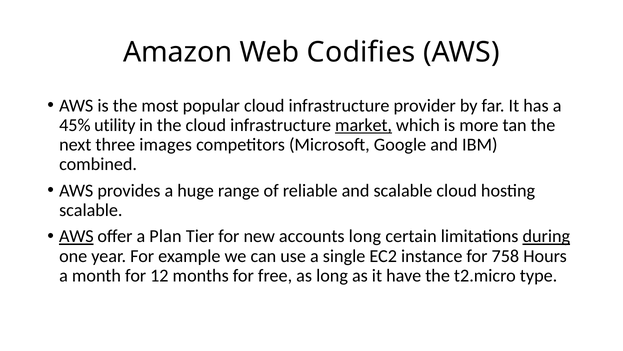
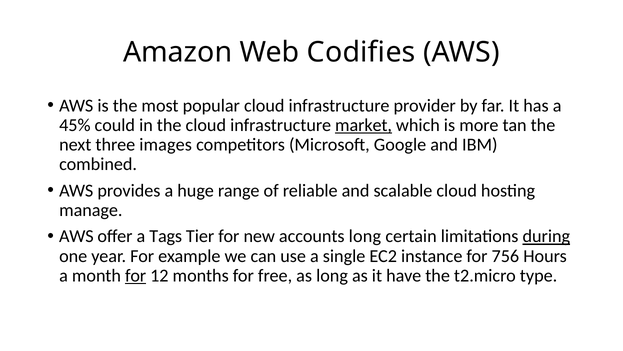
utility: utility -> could
scalable at (91, 210): scalable -> manage
AWS at (76, 236) underline: present -> none
Plan: Plan -> Tags
758: 758 -> 756
for at (136, 275) underline: none -> present
